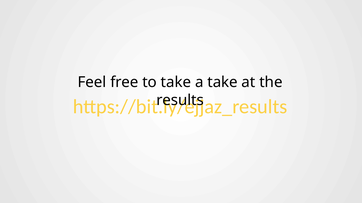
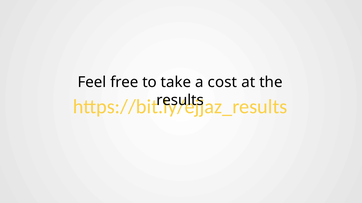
a take: take -> cost
